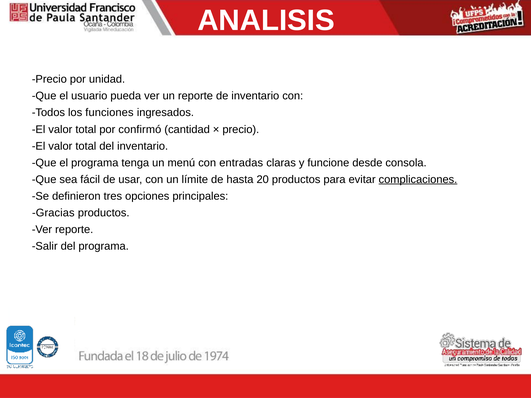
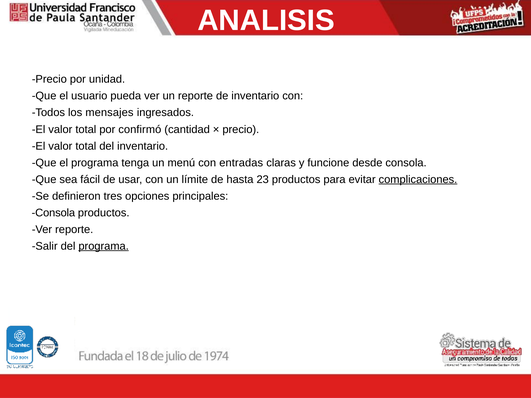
funciones: funciones -> mensajes
20: 20 -> 23
Gracias at (53, 213): Gracias -> Consola
programa at (104, 246) underline: none -> present
